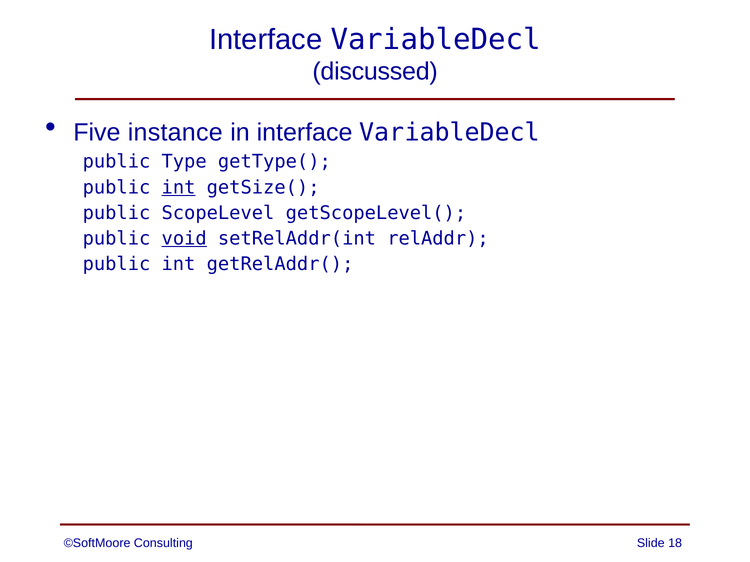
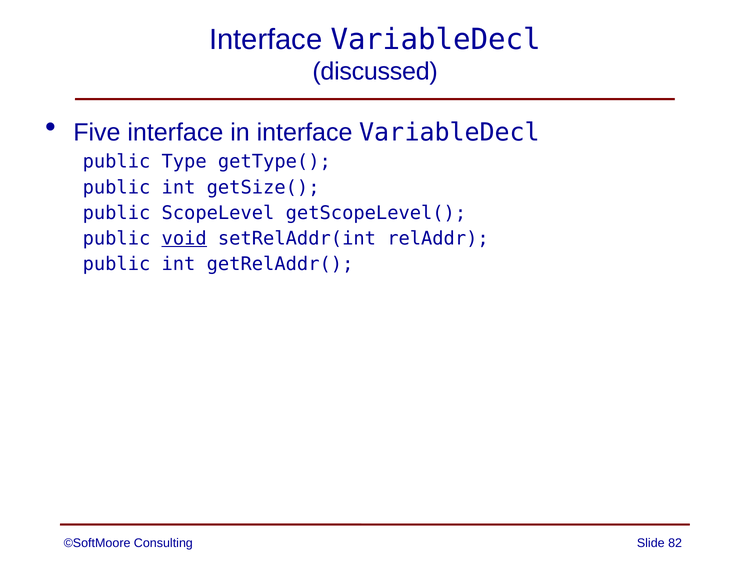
Five instance: instance -> interface
int at (179, 188) underline: present -> none
18: 18 -> 82
